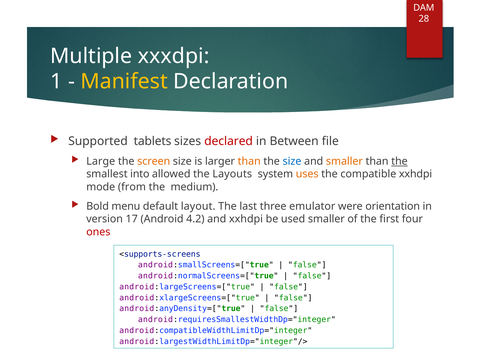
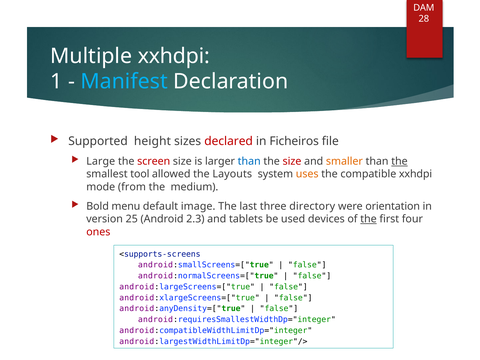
Multiple xxxdpi: xxxdpi -> xxhdpi
Manifest colour: yellow -> light blue
tablets: tablets -> height
Between: Between -> Ficheiros
screen colour: orange -> red
than at (249, 161) colour: orange -> blue
size at (292, 161) colour: blue -> red
into: into -> tool
layout: layout -> image
emulator: emulator -> directory
17: 17 -> 25
4.2: 4.2 -> 2.3
and xxhdpi: xxhdpi -> tablets
used smaller: smaller -> devices
the at (368, 219) underline: none -> present
